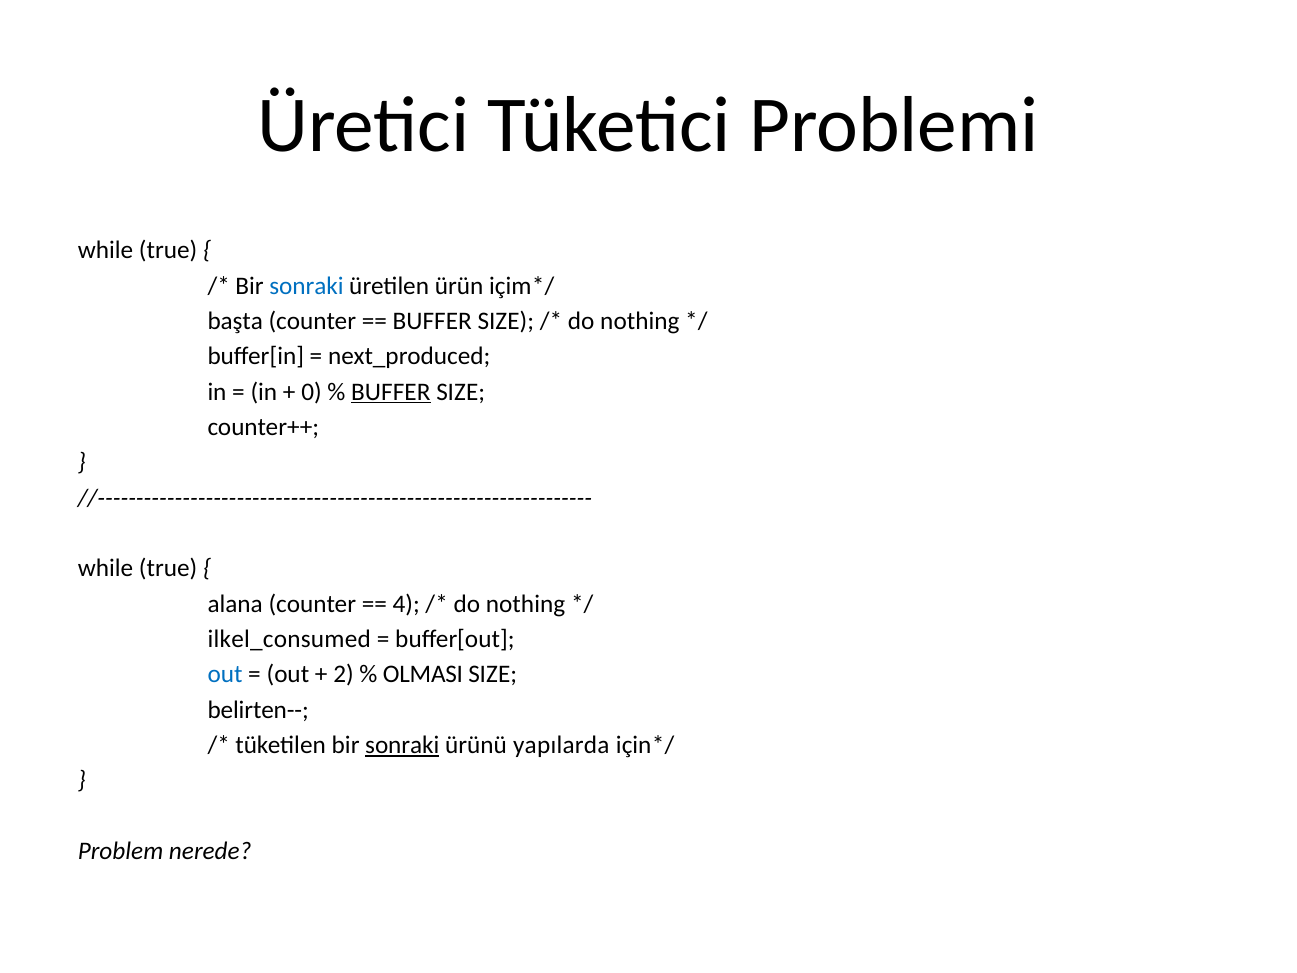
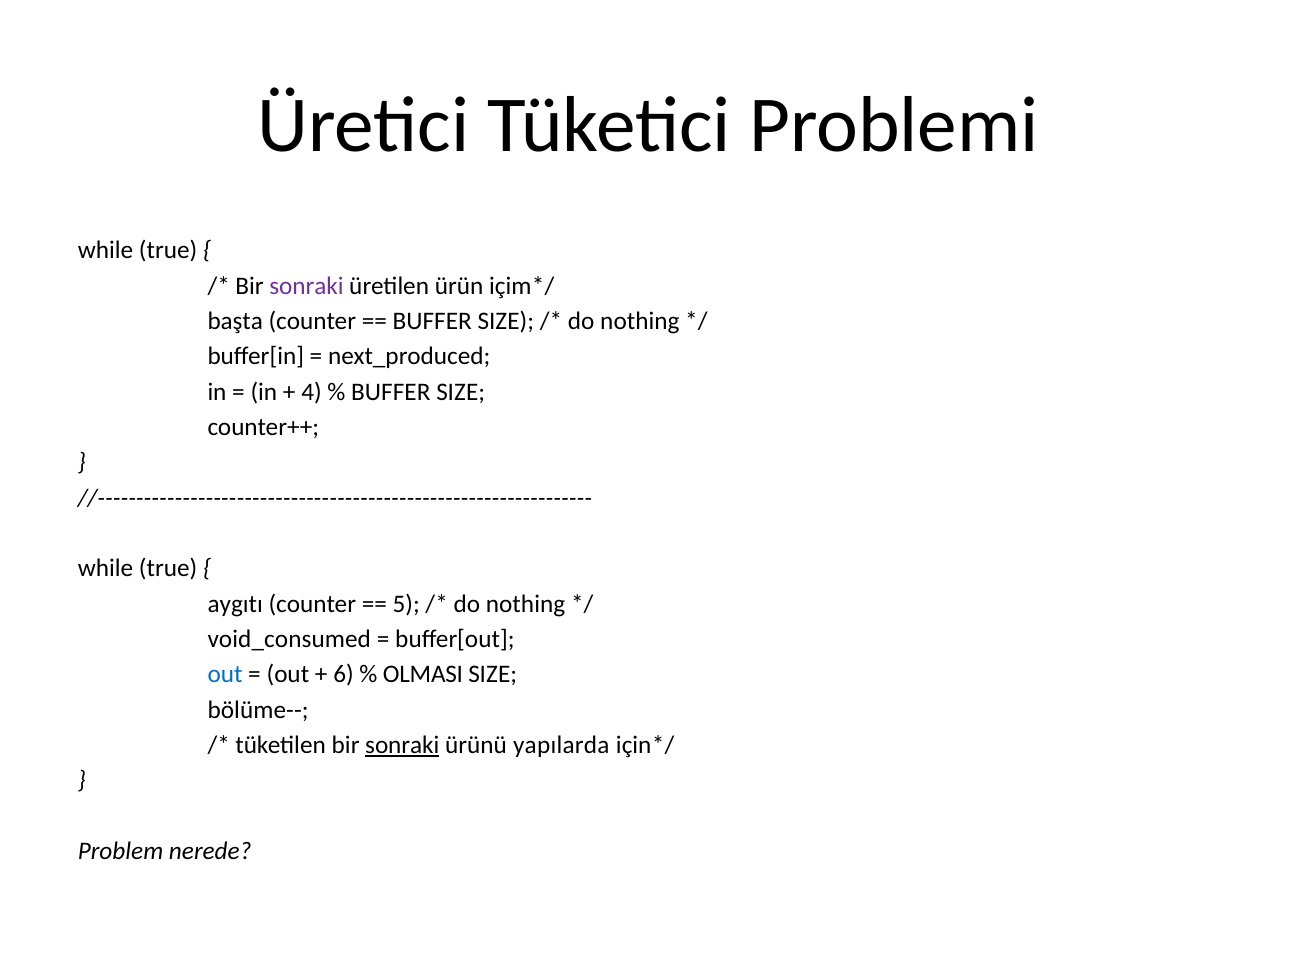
sonraki at (306, 286) colour: blue -> purple
0: 0 -> 4
BUFFER at (391, 392) underline: present -> none
alana: alana -> aygıtı
4: 4 -> 5
ilkel_consumed: ilkel_consumed -> void_consumed
2: 2 -> 6
belirten--: belirten-- -> bölüme--
